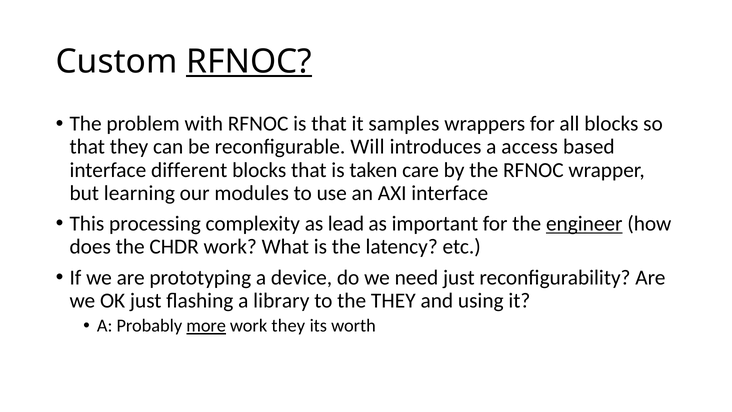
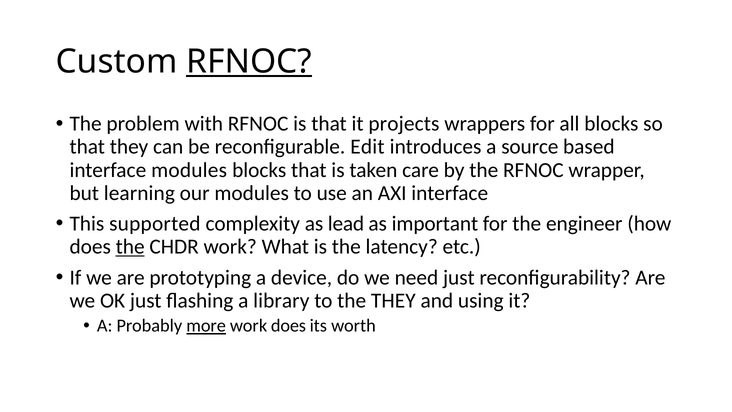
samples: samples -> projects
Will: Will -> Edit
access: access -> source
interface different: different -> modules
processing: processing -> supported
engineer underline: present -> none
the at (130, 247) underline: none -> present
work they: they -> does
